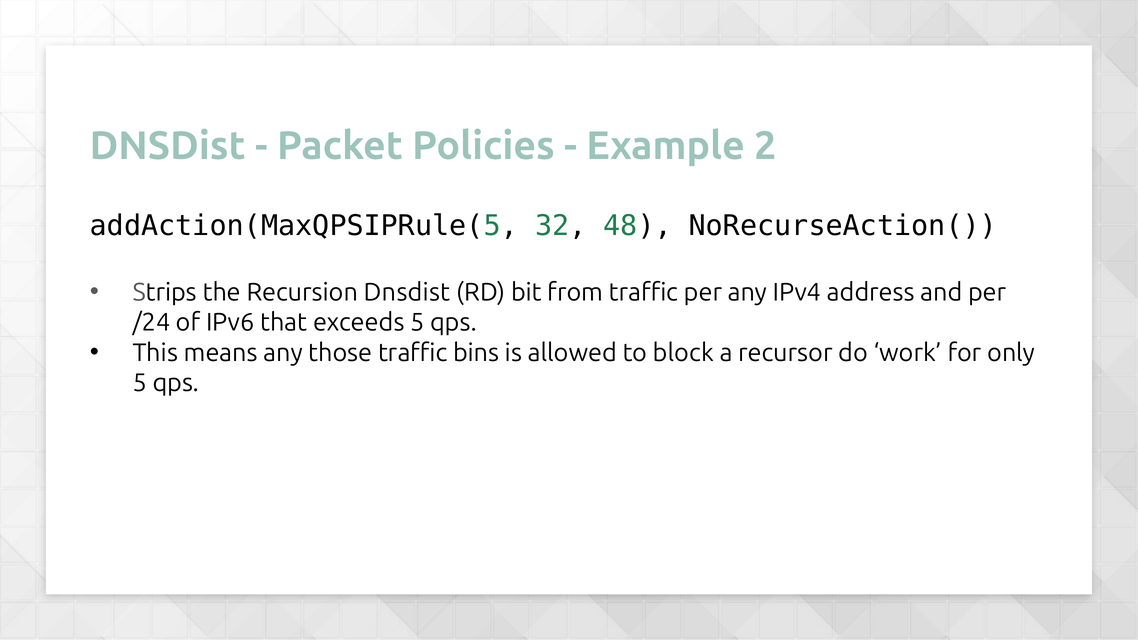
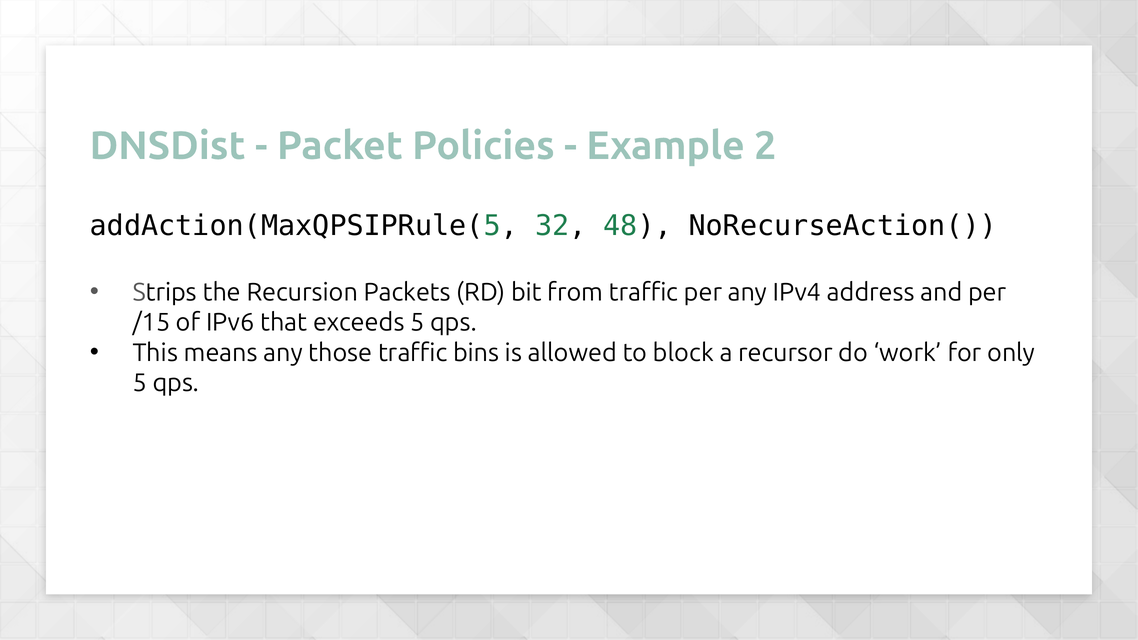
Recursion Dnsdist: Dnsdist -> Packets
/24: /24 -> /15
